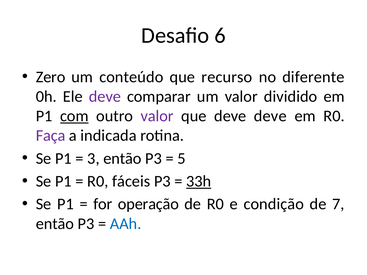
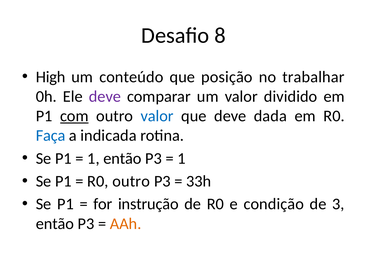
6: 6 -> 8
Zero: Zero -> High
recurso: recurso -> posição
diferente: diferente -> trabalhar
valor at (157, 116) colour: purple -> blue
deve deve: deve -> dada
Faça colour: purple -> blue
3 at (93, 159): 3 -> 1
5 at (181, 159): 5 -> 1
R0 fáceis: fáceis -> outro
33h underline: present -> none
operação: operação -> instrução
7: 7 -> 3
AAh colour: blue -> orange
